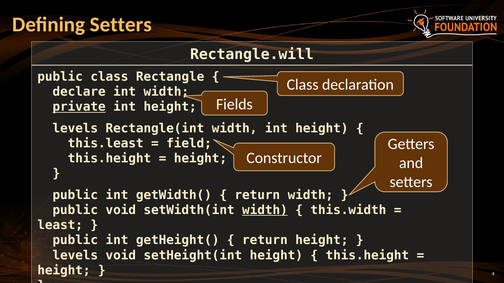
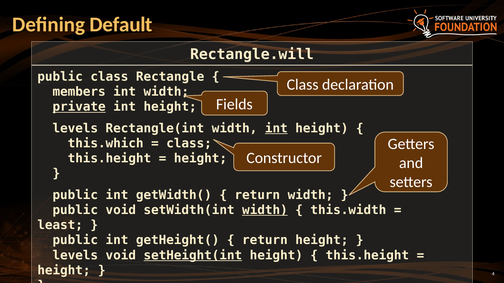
Defining Setters: Setters -> Default
declare: declare -> members
int at (276, 128) underline: none -> present
this.least: this.least -> this.which
field at (189, 144): field -> class
setHeight(int underline: none -> present
